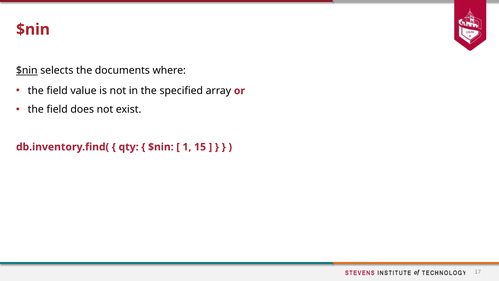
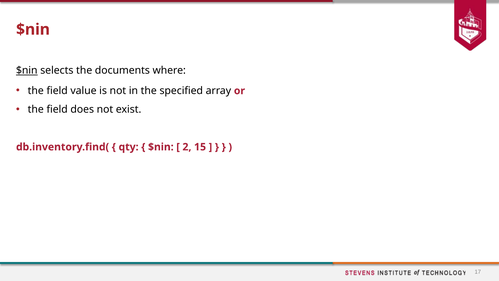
1: 1 -> 2
